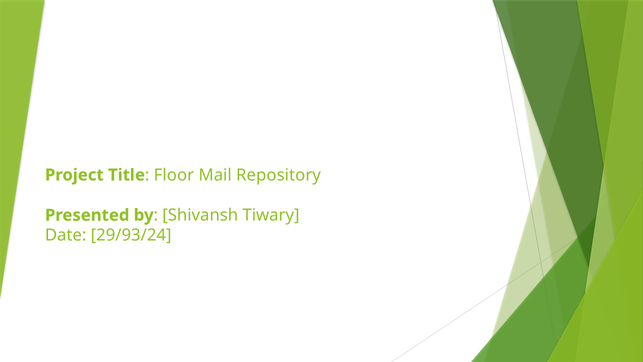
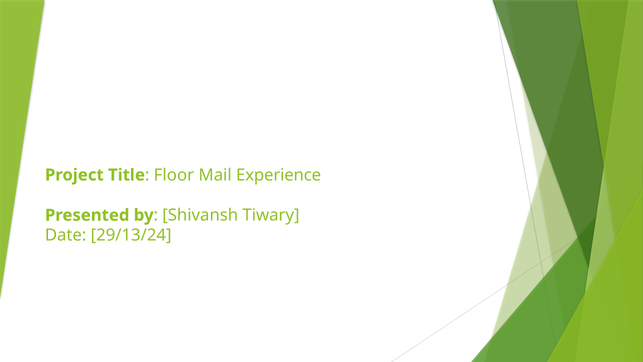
Repository: Repository -> Experience
29/93/24: 29/93/24 -> 29/13/24
